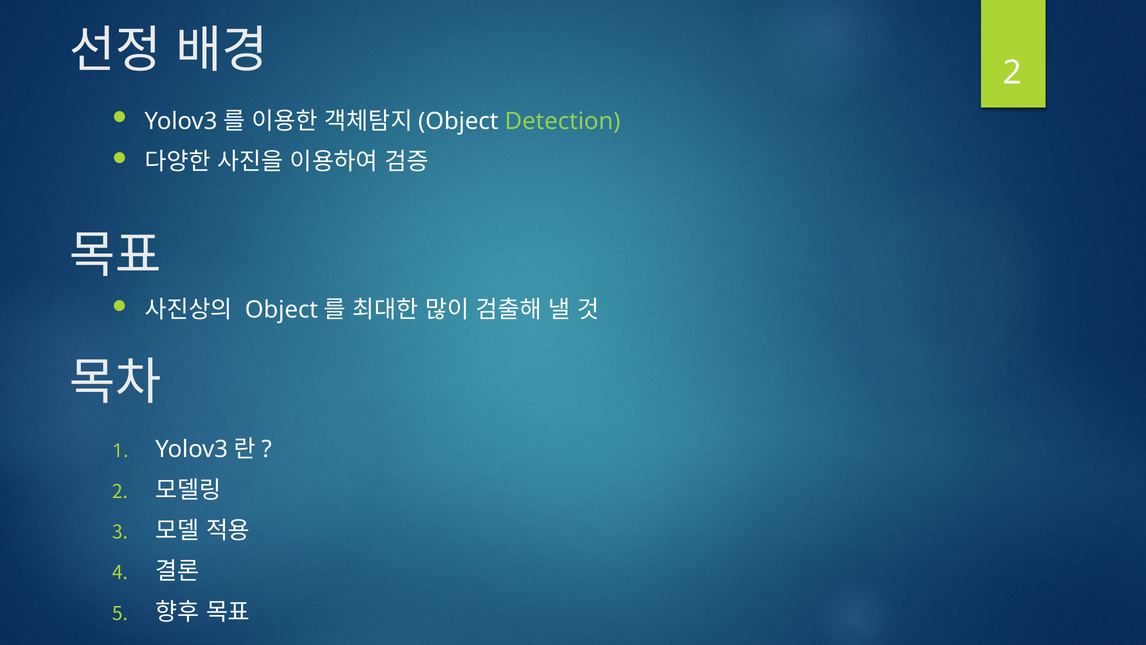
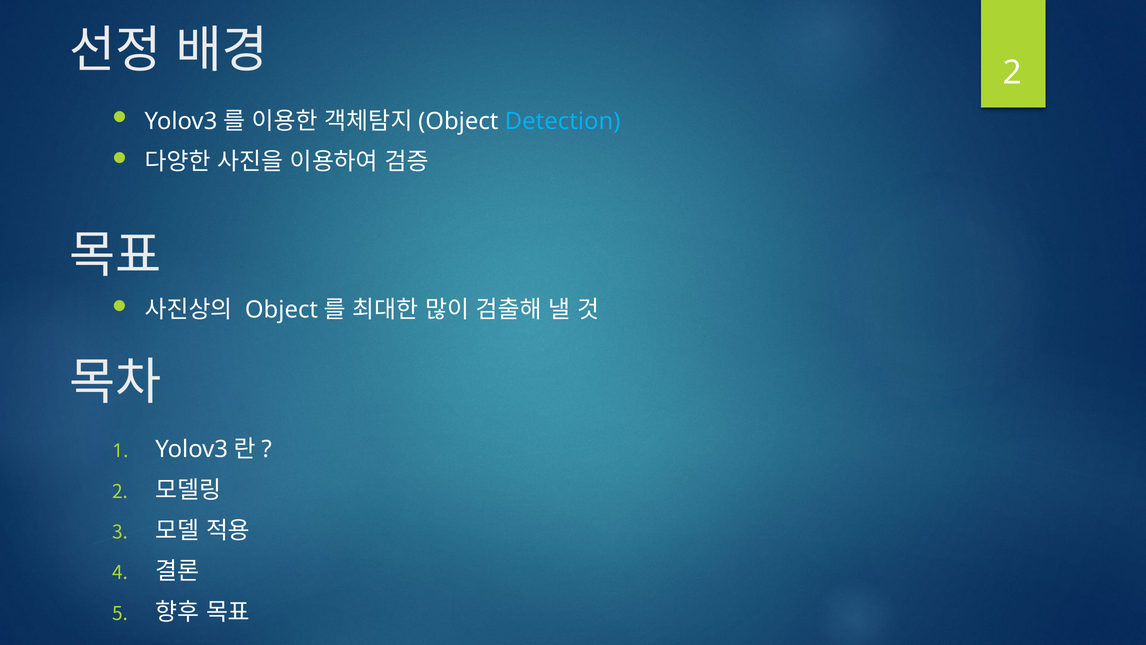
Detection colour: light green -> light blue
